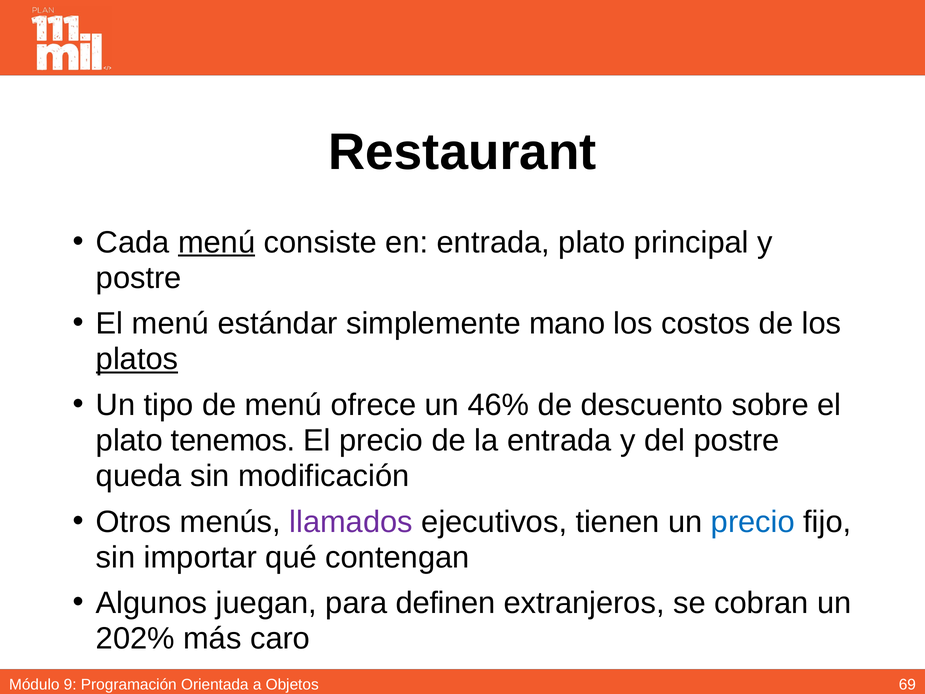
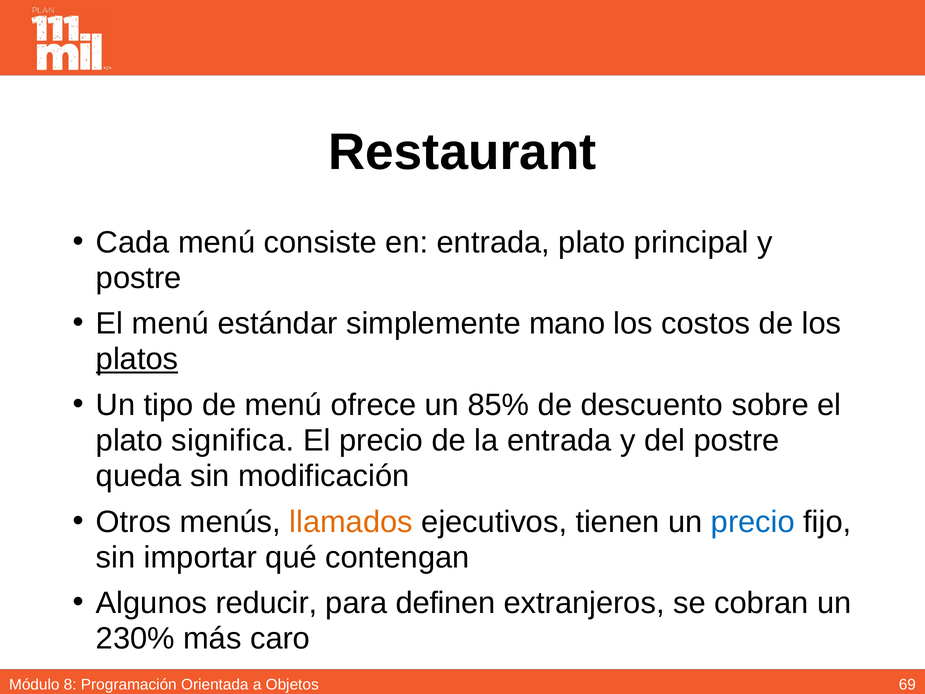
menú at (217, 242) underline: present -> none
46%: 46% -> 85%
tenemos: tenemos -> significa
llamados colour: purple -> orange
juegan: juegan -> reducir
202%: 202% -> 230%
9: 9 -> 8
